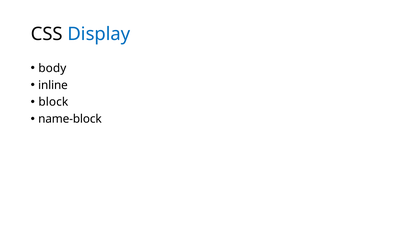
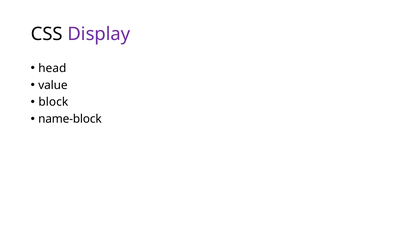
Display colour: blue -> purple
body: body -> head
inline: inline -> value
